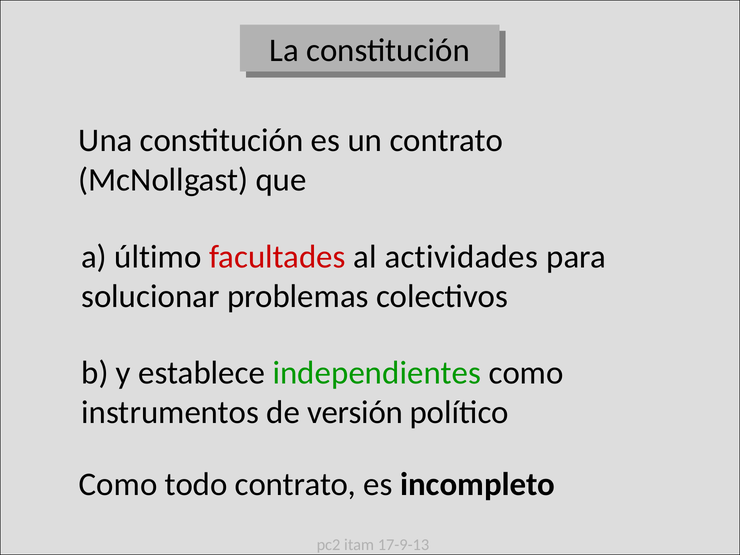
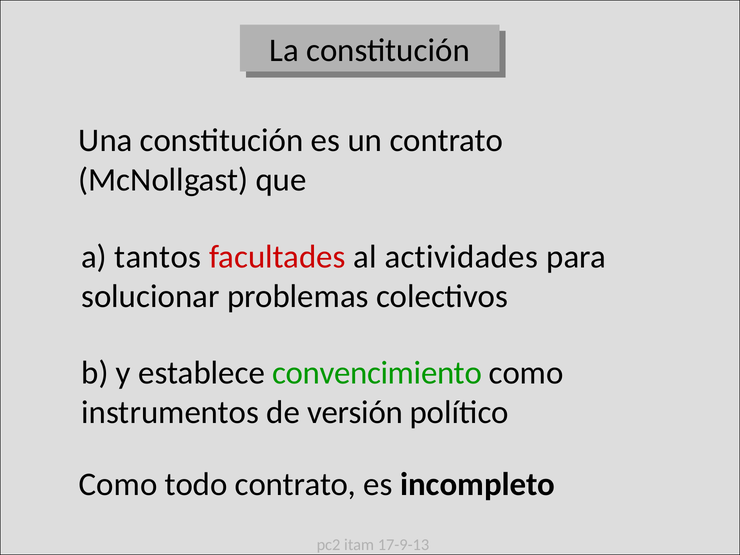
último: último -> tantos
independientes: independientes -> convencimiento
